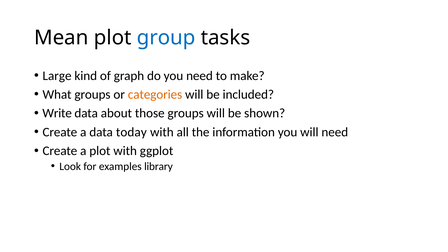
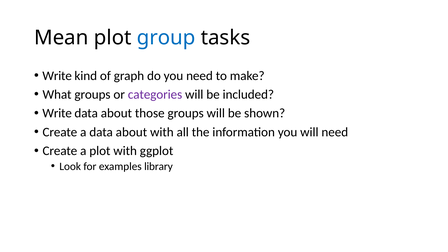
Large at (57, 76): Large -> Write
categories colour: orange -> purple
a data today: today -> about
